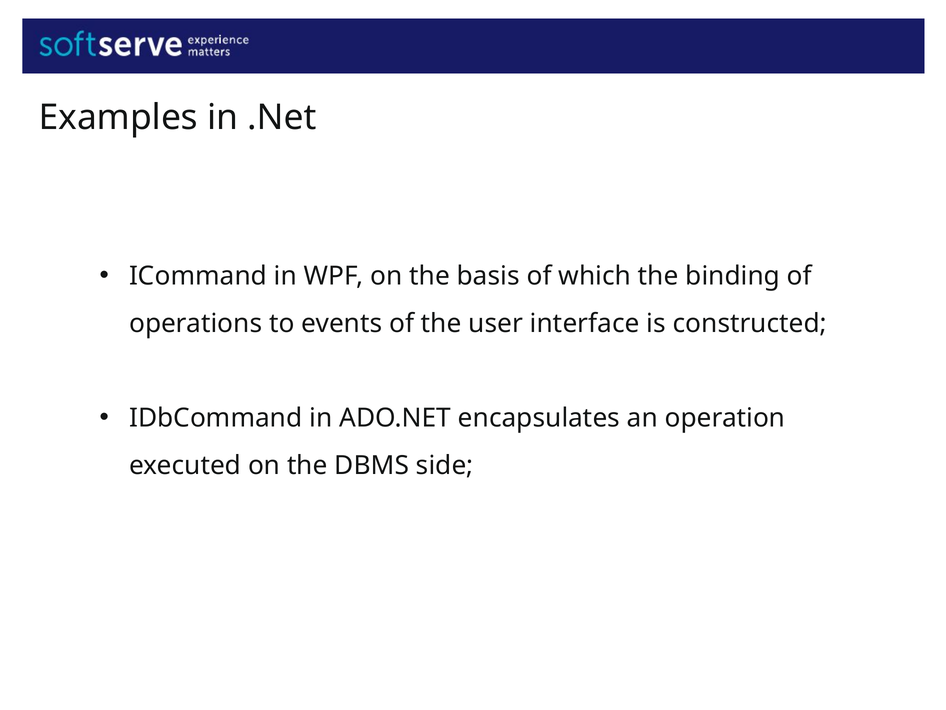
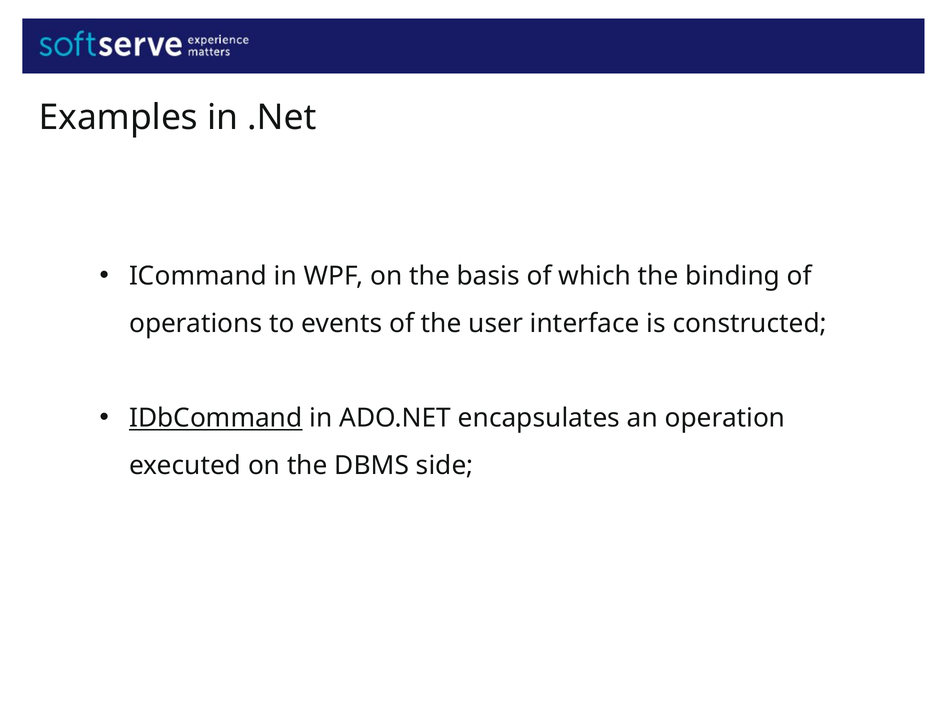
IDbCommand underline: none -> present
